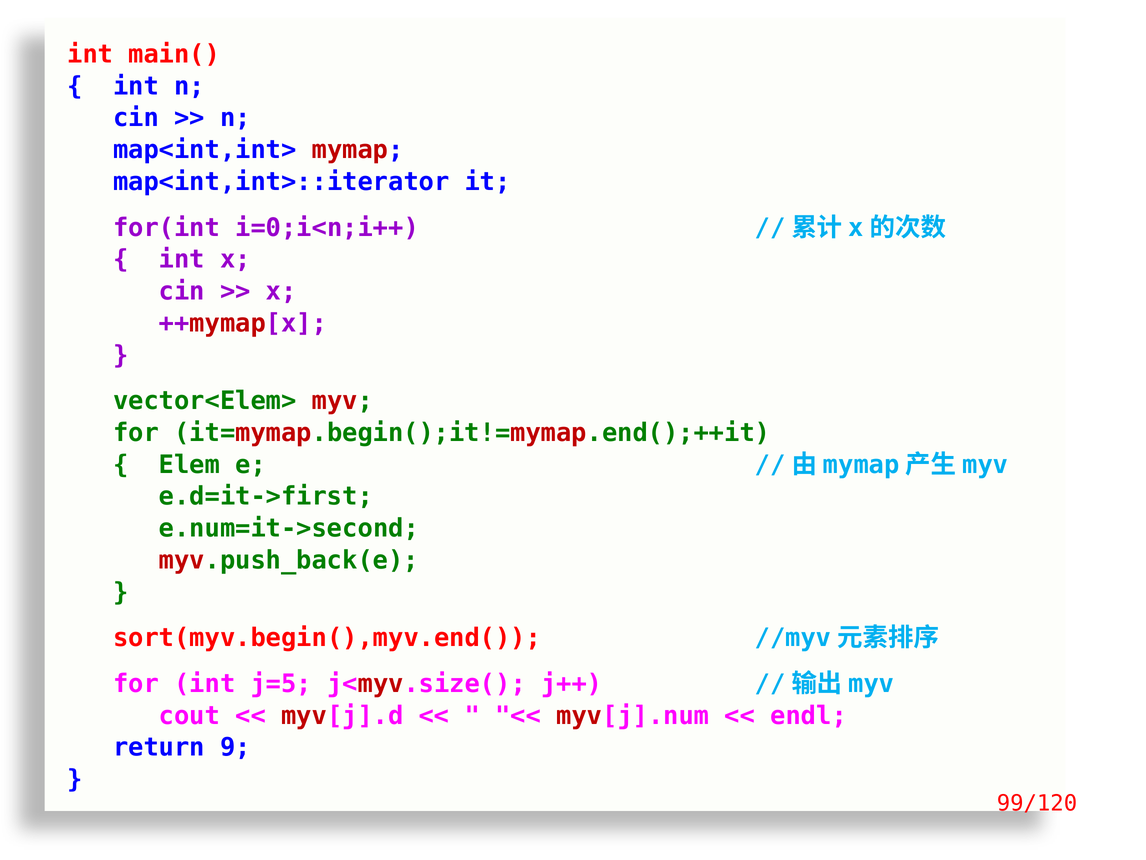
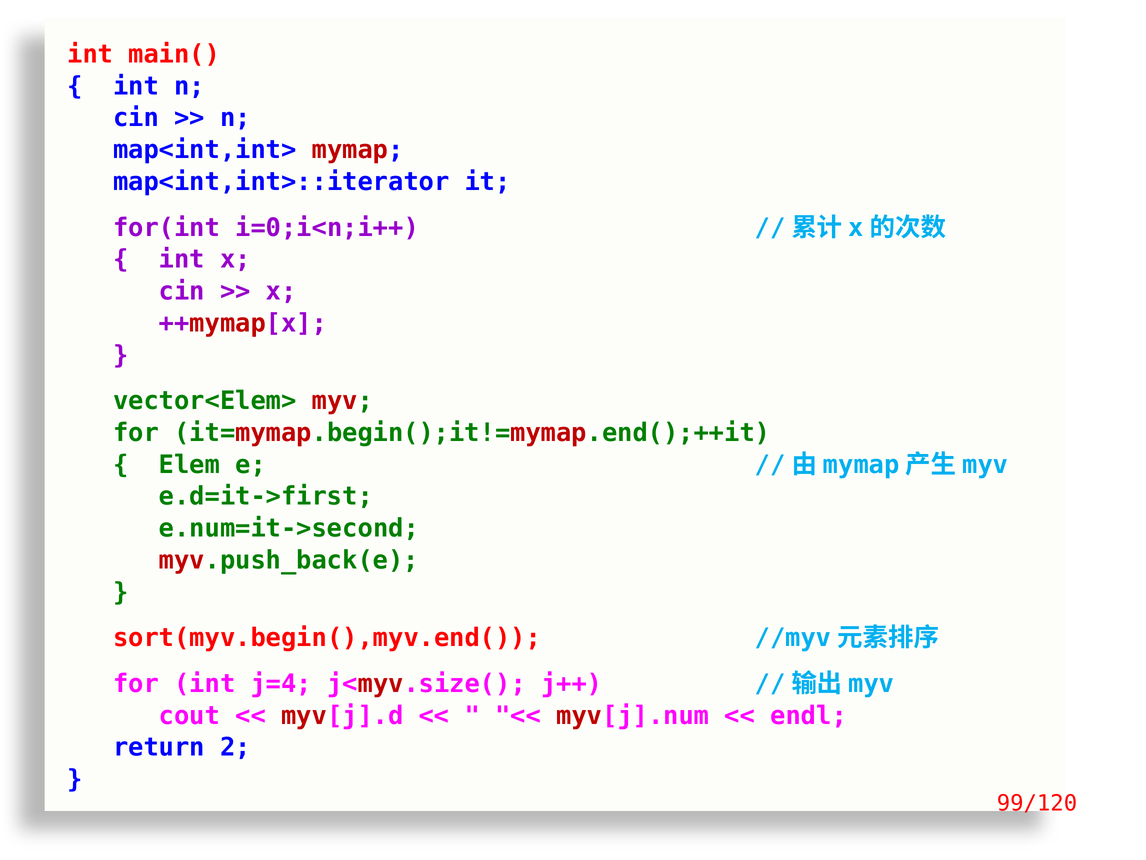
j=5: j=5 -> j=4
9: 9 -> 2
